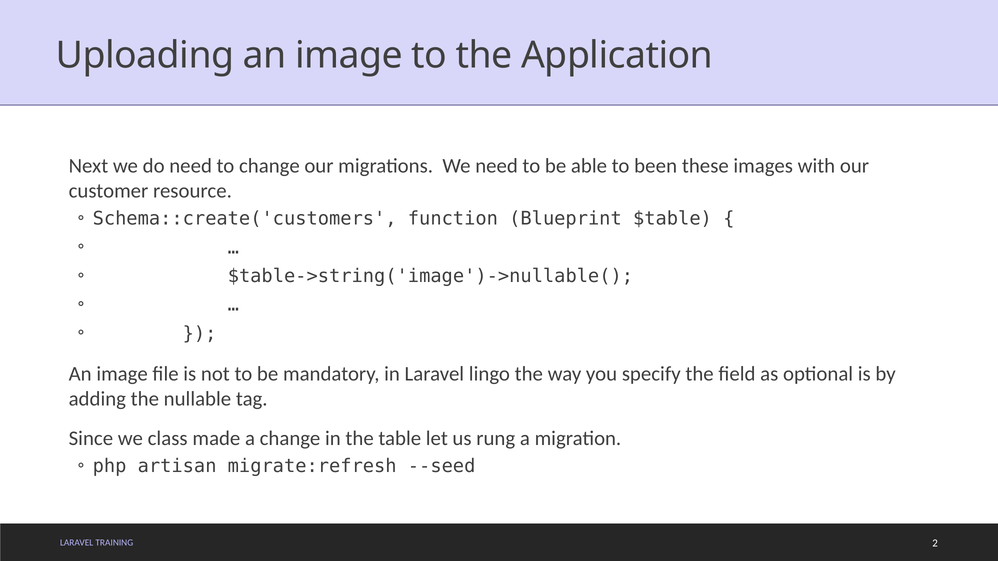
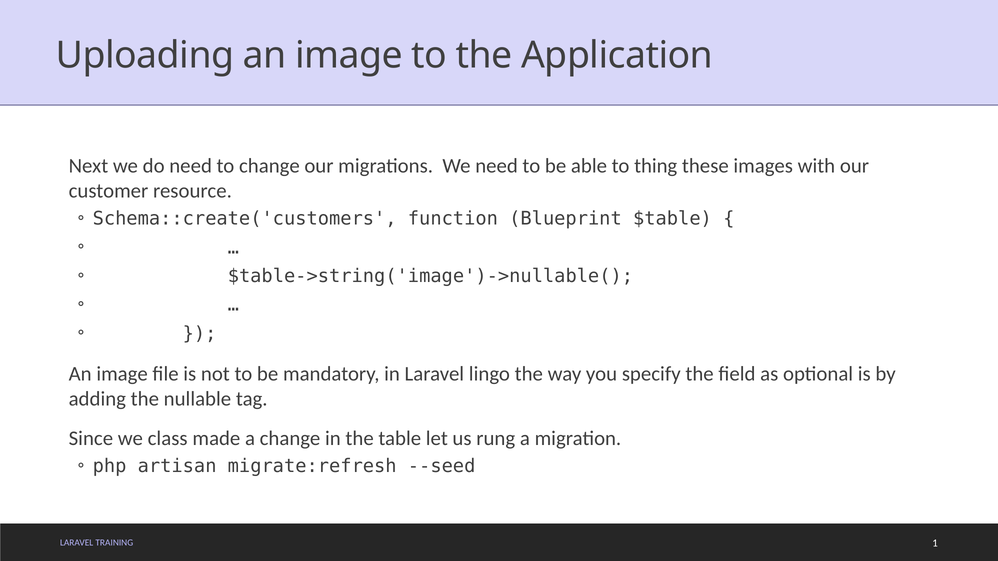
been: been -> thing
2: 2 -> 1
